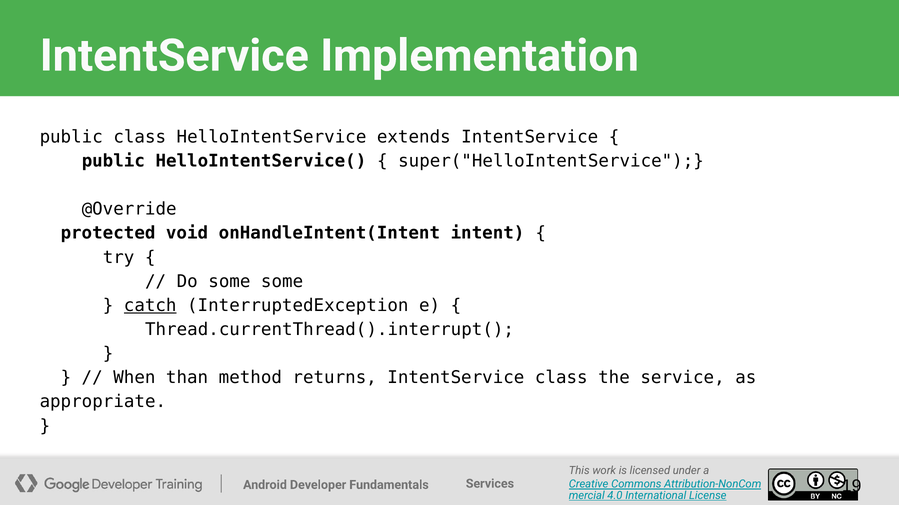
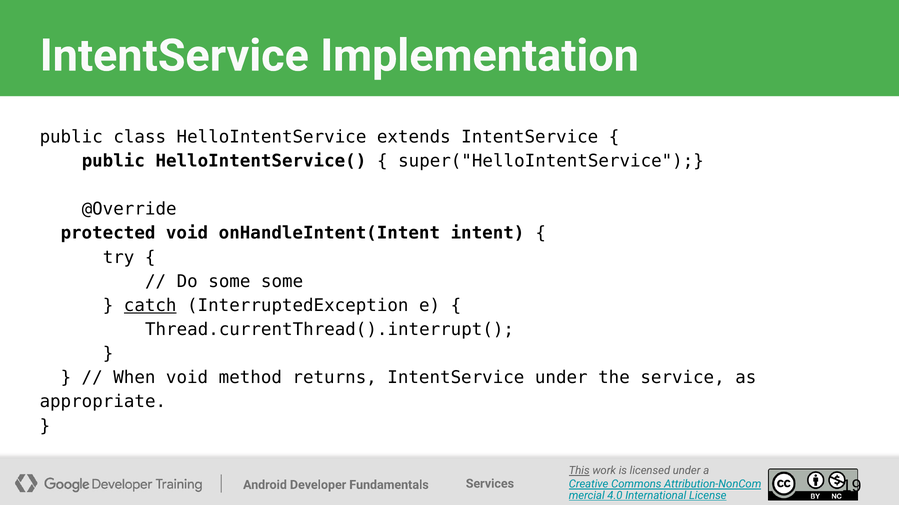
When than: than -> void
IntentService class: class -> under
This underline: none -> present
